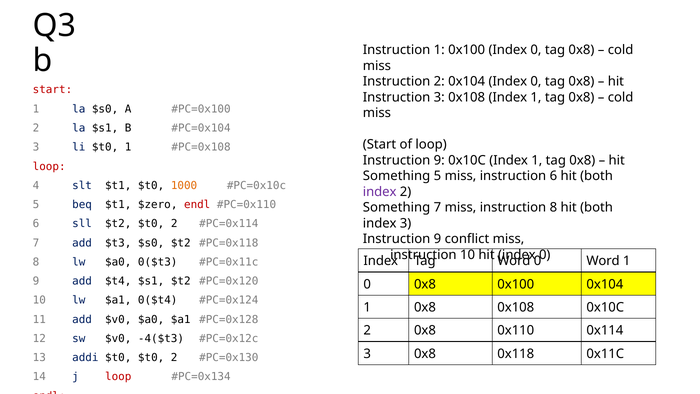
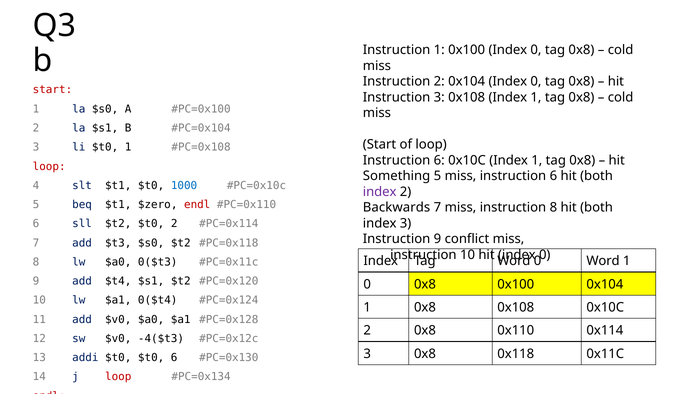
9 at (439, 160): 9 -> 6
1000 colour: orange -> blue
Something at (397, 207): Something -> Backwards
$t0 $t0 2: 2 -> 6
